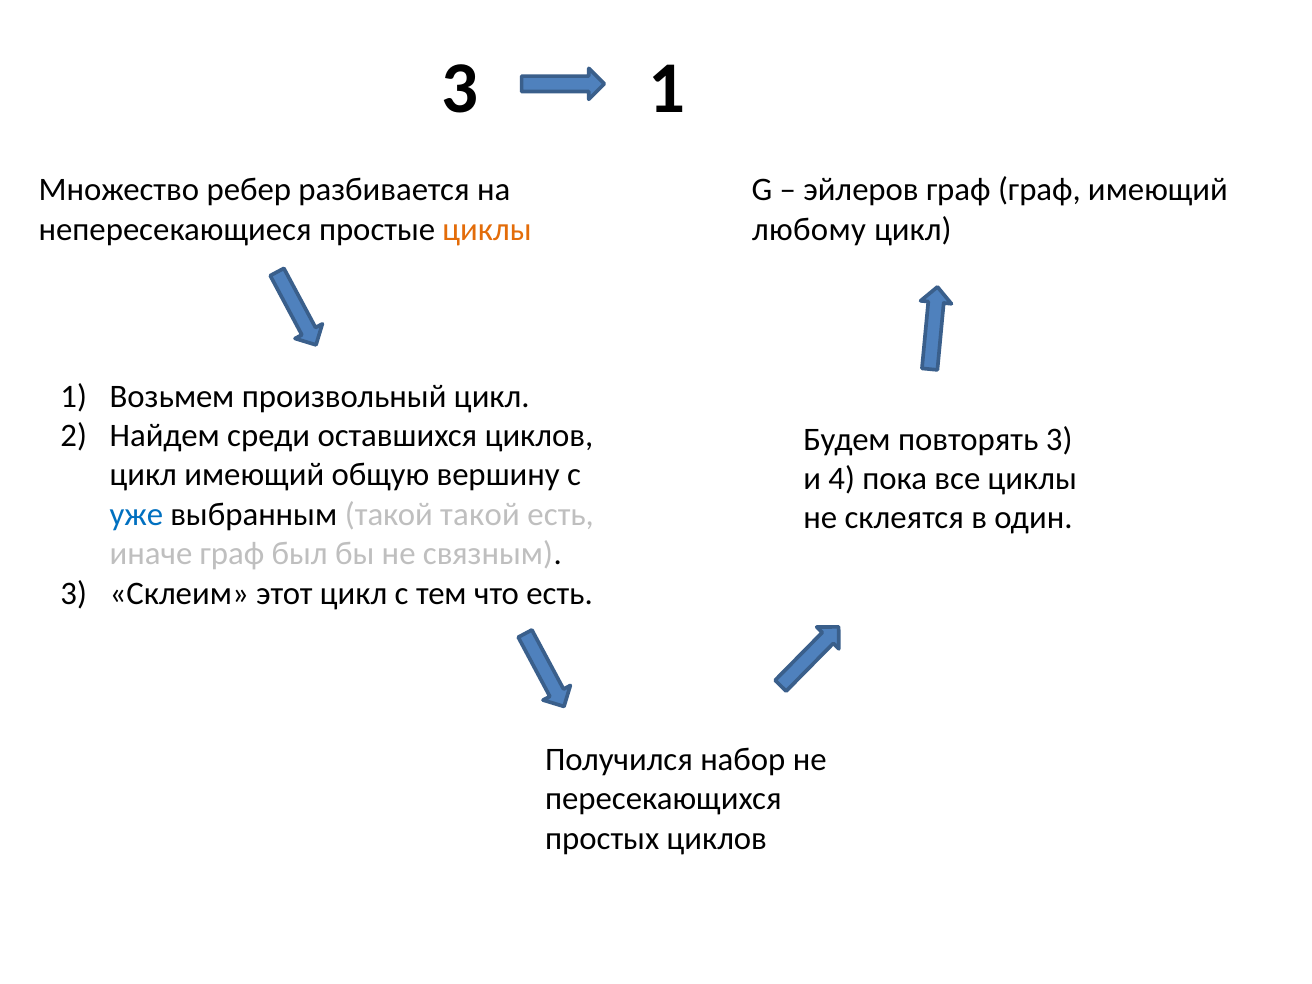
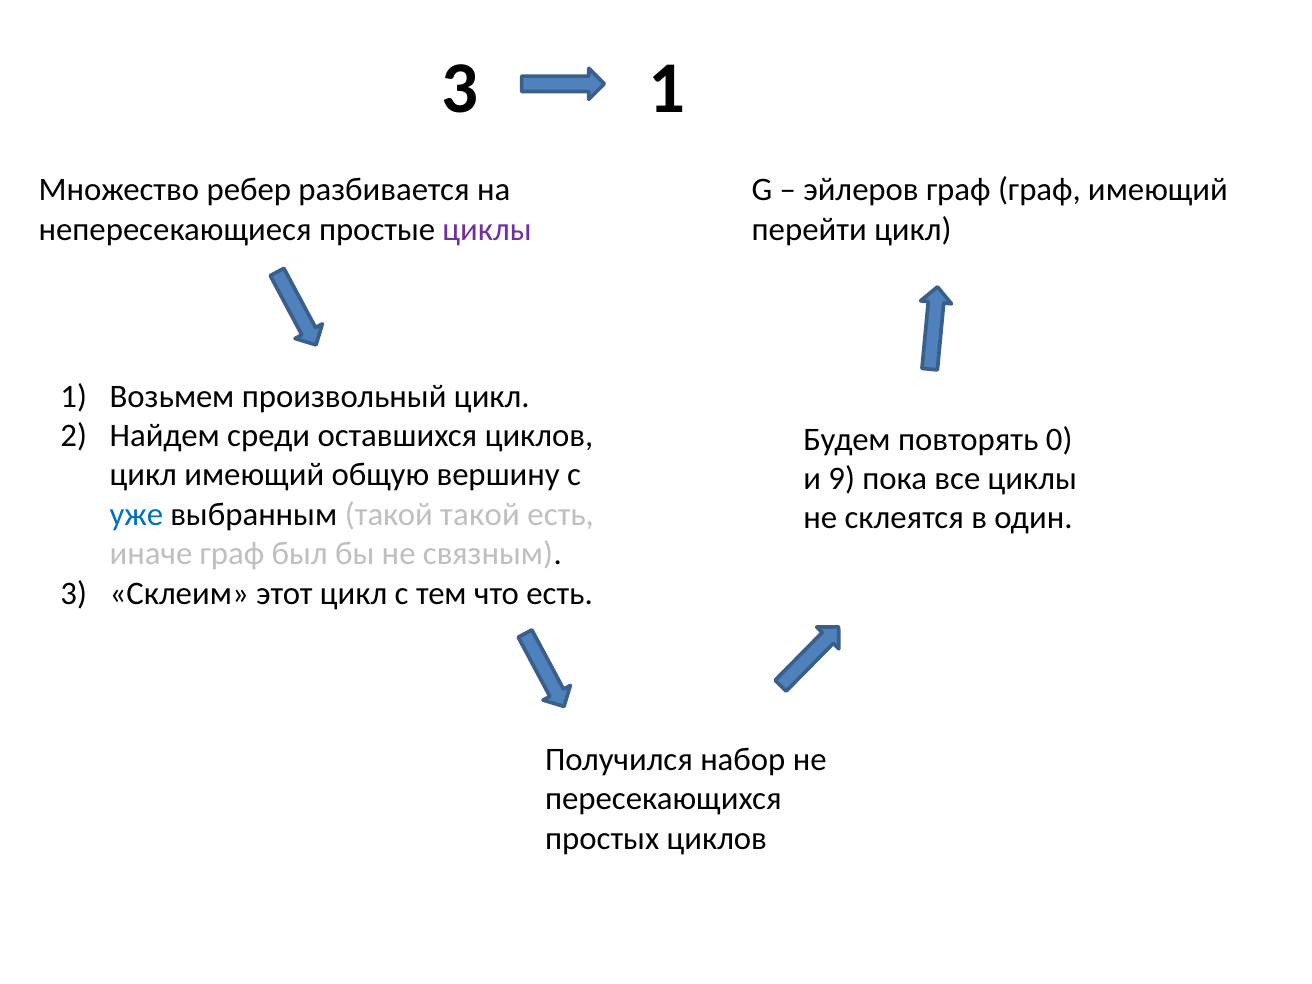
циклы at (487, 229) colour: orange -> purple
любому: любому -> перейти
повторять 3: 3 -> 0
4: 4 -> 9
